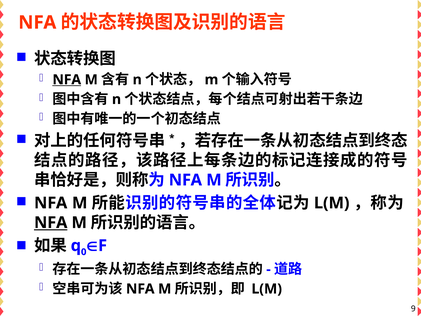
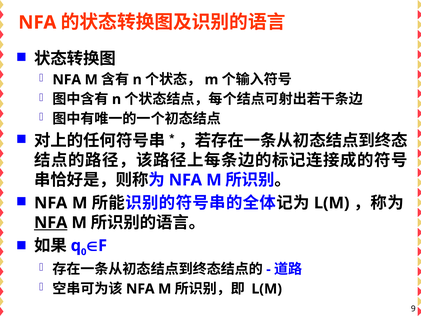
NFA at (67, 80) underline: present -> none
